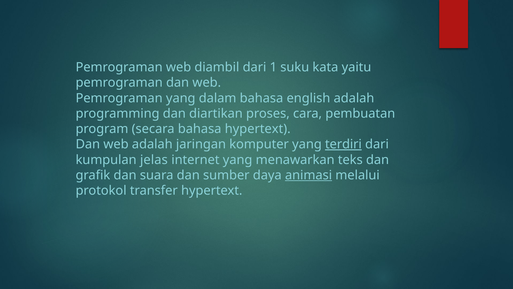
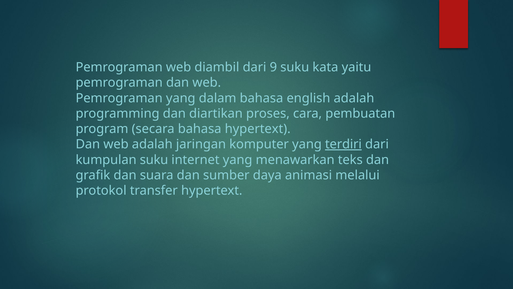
1: 1 -> 9
kumpulan jelas: jelas -> suku
animasi underline: present -> none
